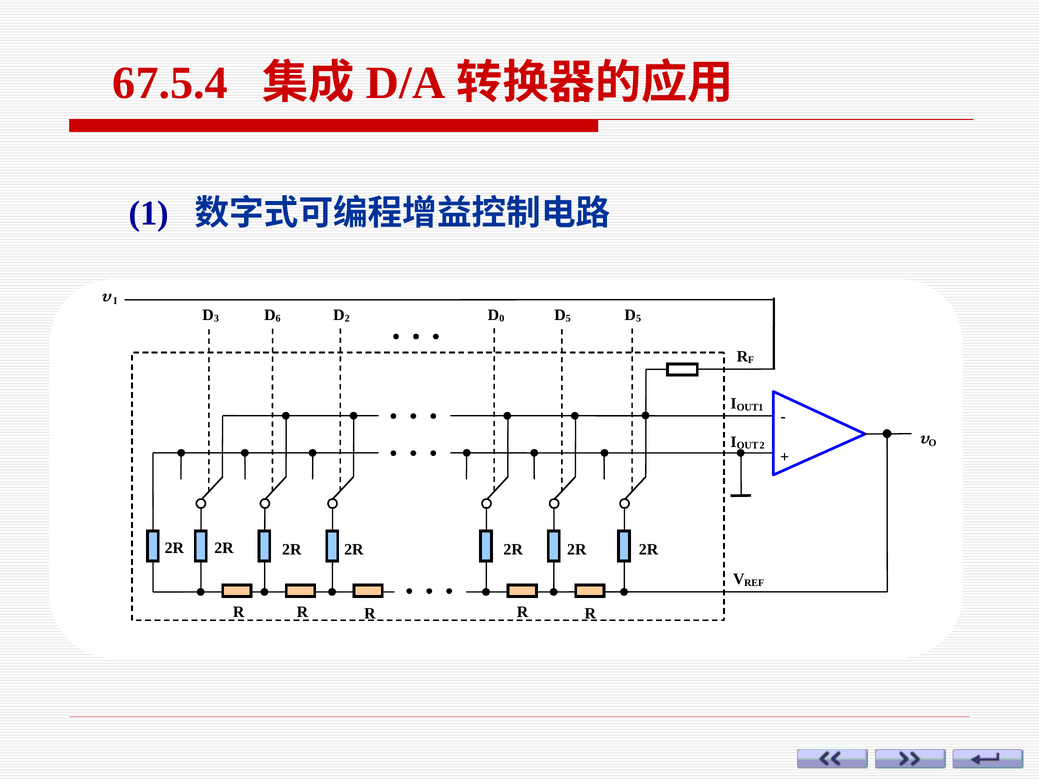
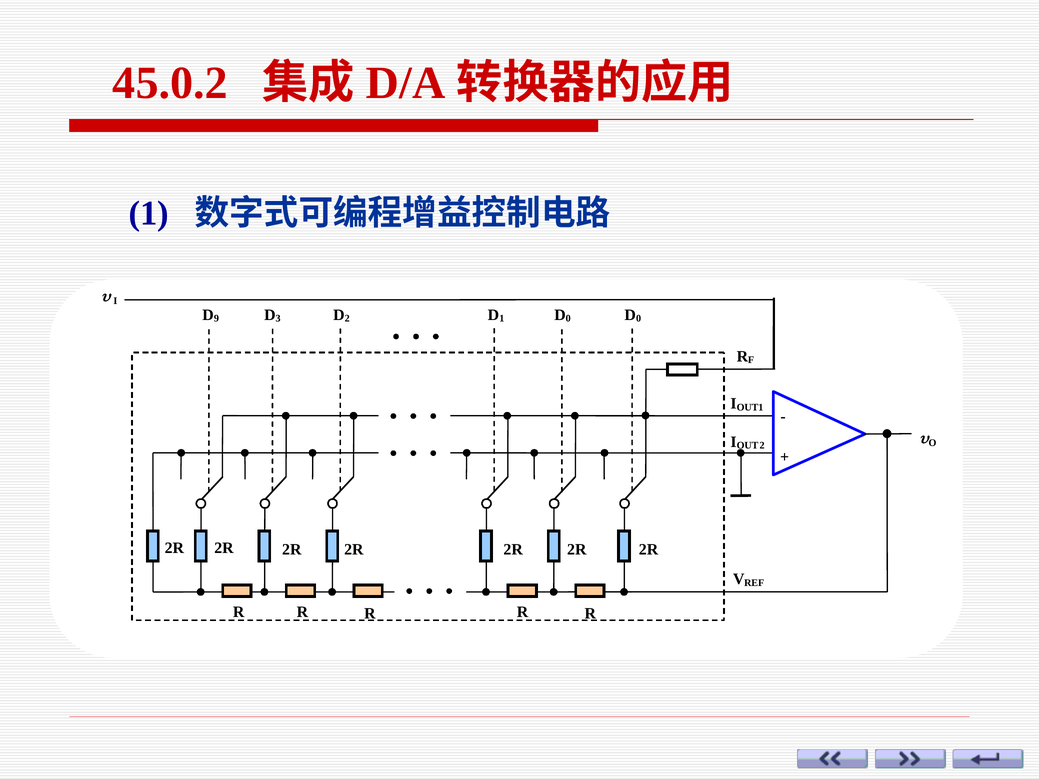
67.5.4: 67.5.4 -> 45.0.2
3: 3 -> 9
6: 6 -> 3
D 0: 0 -> 1
5 at (568, 319): 5 -> 0
5 at (639, 319): 5 -> 0
